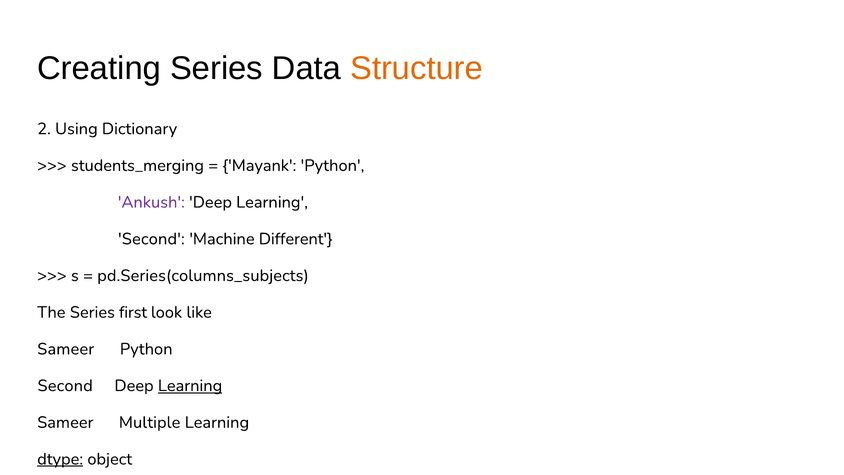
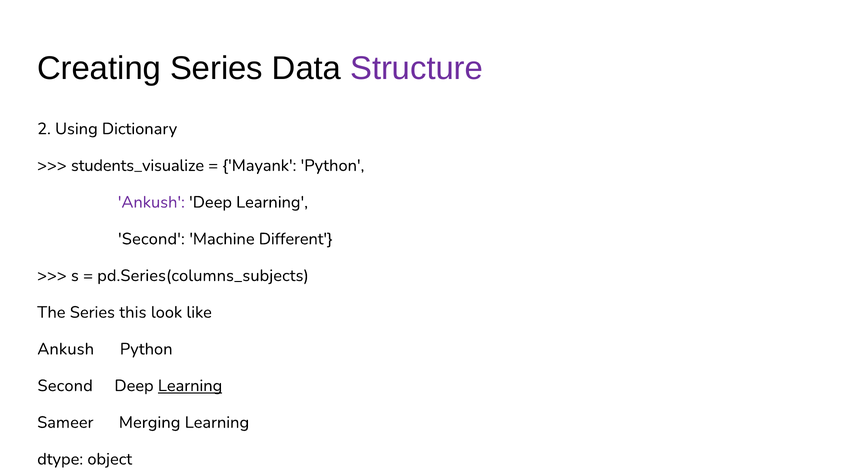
Structure colour: orange -> purple
students_merging: students_merging -> students_visualize
first: first -> this
Sameer at (66, 349): Sameer -> Ankush
Multiple: Multiple -> Merging
dtype underline: present -> none
